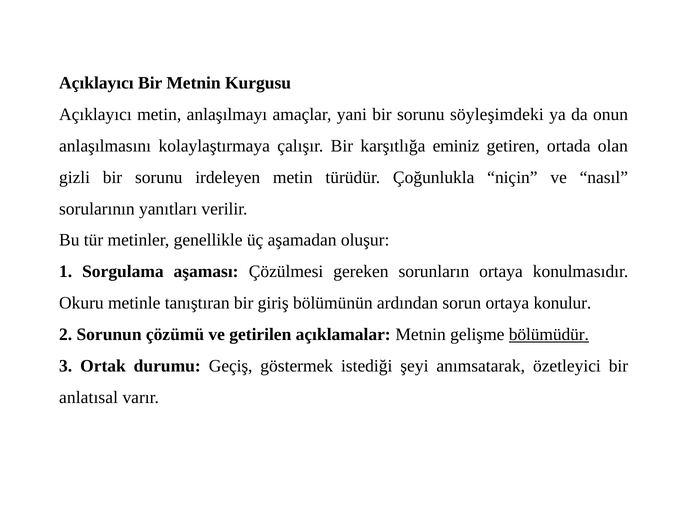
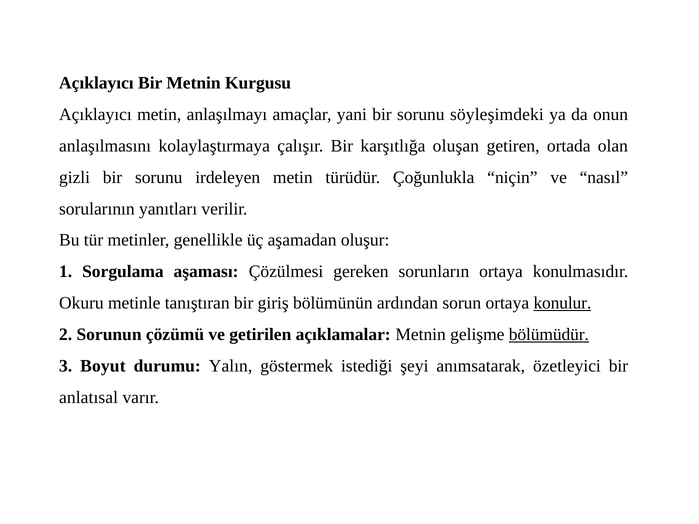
eminiz: eminiz -> oluşan
konulur underline: none -> present
Ortak: Ortak -> Boyut
Geçiş: Geçiş -> Yalın
